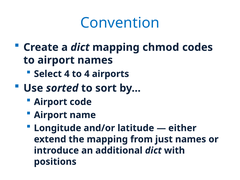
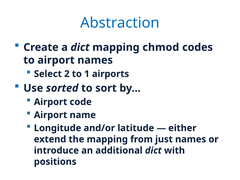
Convention: Convention -> Abstraction
Select 4: 4 -> 2
to 4: 4 -> 1
